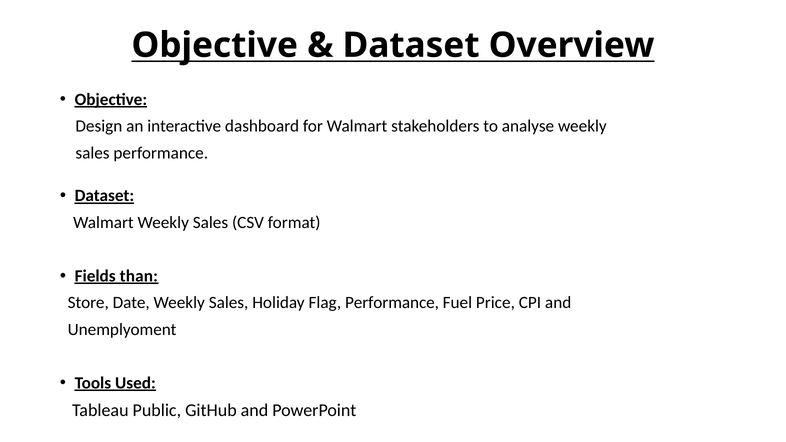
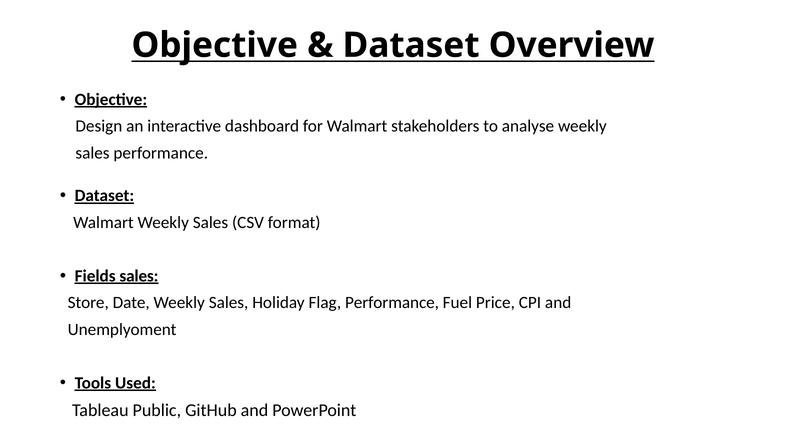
Fields than: than -> sales
